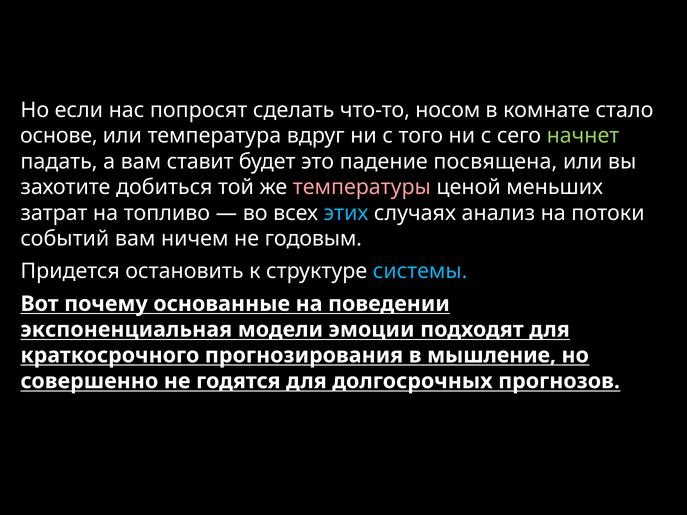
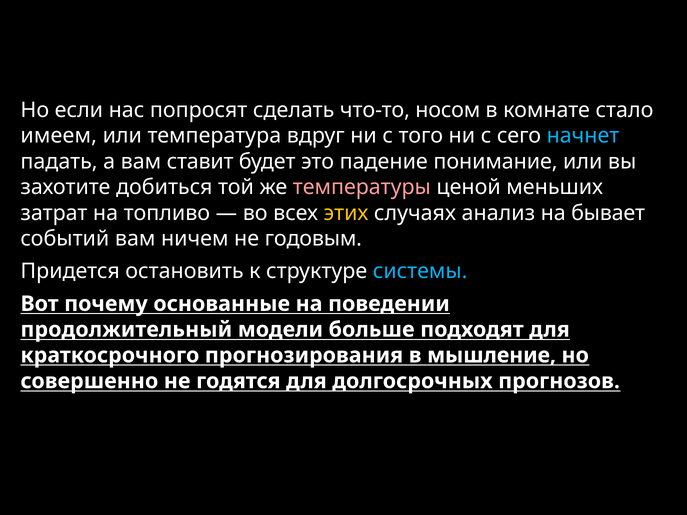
основе: основе -> имеем
начнет colour: light green -> light blue
посвящена: посвящена -> понимание
этих colour: light blue -> yellow
потоки: потоки -> бывает
экспоненциальная: экспоненциальная -> продолжительный
эмоции: эмоции -> больше
